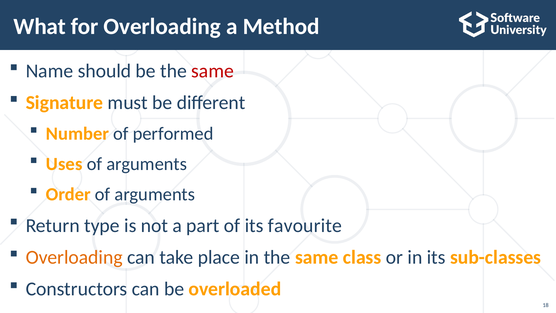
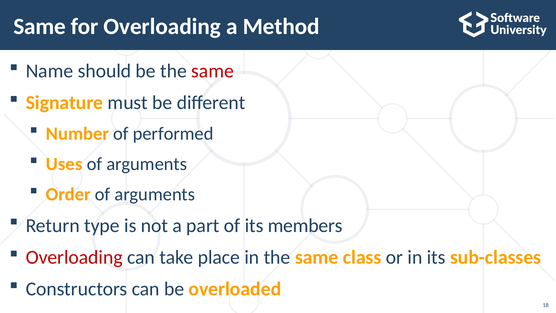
What at (40, 26): What -> Same
favourite: favourite -> members
Overloading at (74, 257) colour: orange -> red
